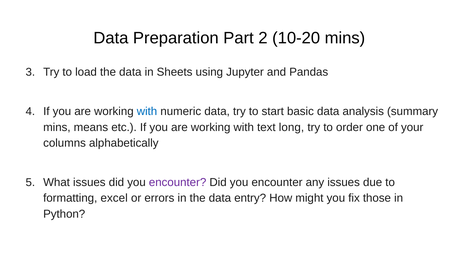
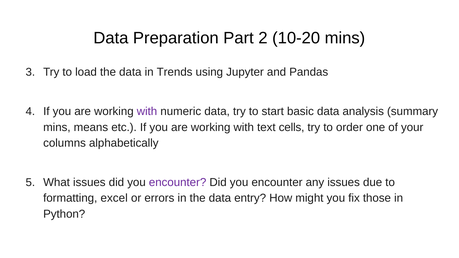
Sheets: Sheets -> Trends
with at (147, 112) colour: blue -> purple
long: long -> cells
